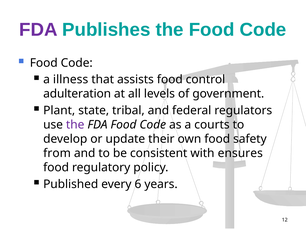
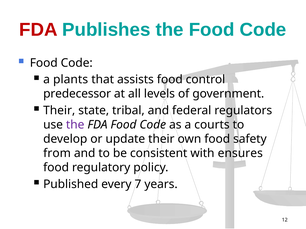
FDA at (38, 30) colour: purple -> red
illness: illness -> plants
adulteration: adulteration -> predecessor
Plant at (59, 111): Plant -> Their
6: 6 -> 7
